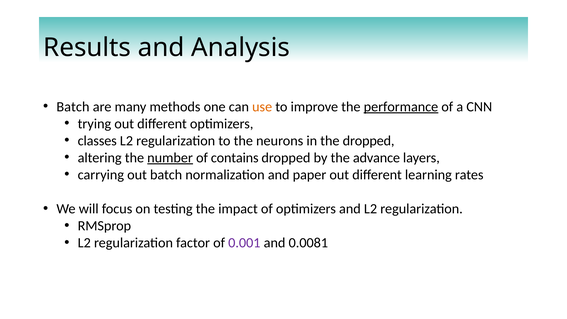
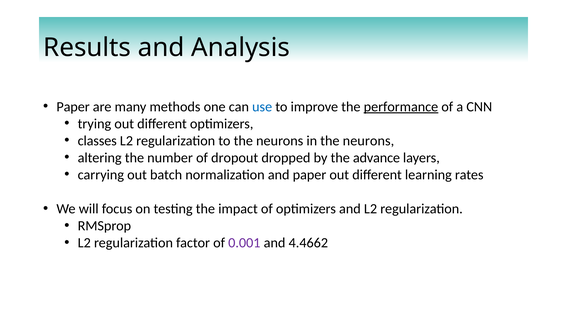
Batch at (73, 107): Batch -> Paper
use colour: orange -> blue
in the dropped: dropped -> neurons
number underline: present -> none
contains: contains -> dropout
0.0081: 0.0081 -> 4.4662
